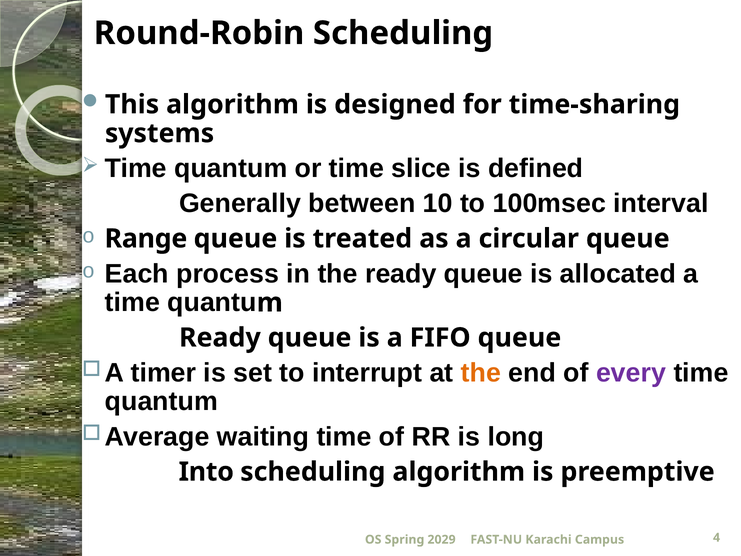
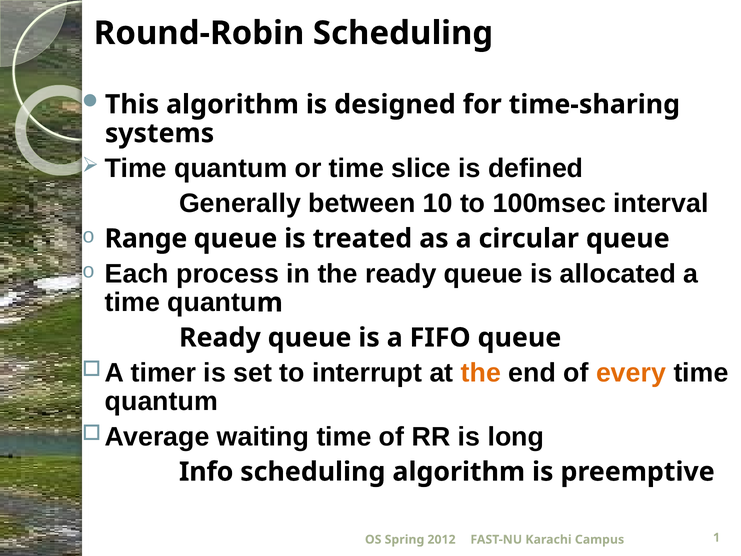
every colour: purple -> orange
Into: Into -> Info
2029: 2029 -> 2012
4: 4 -> 1
